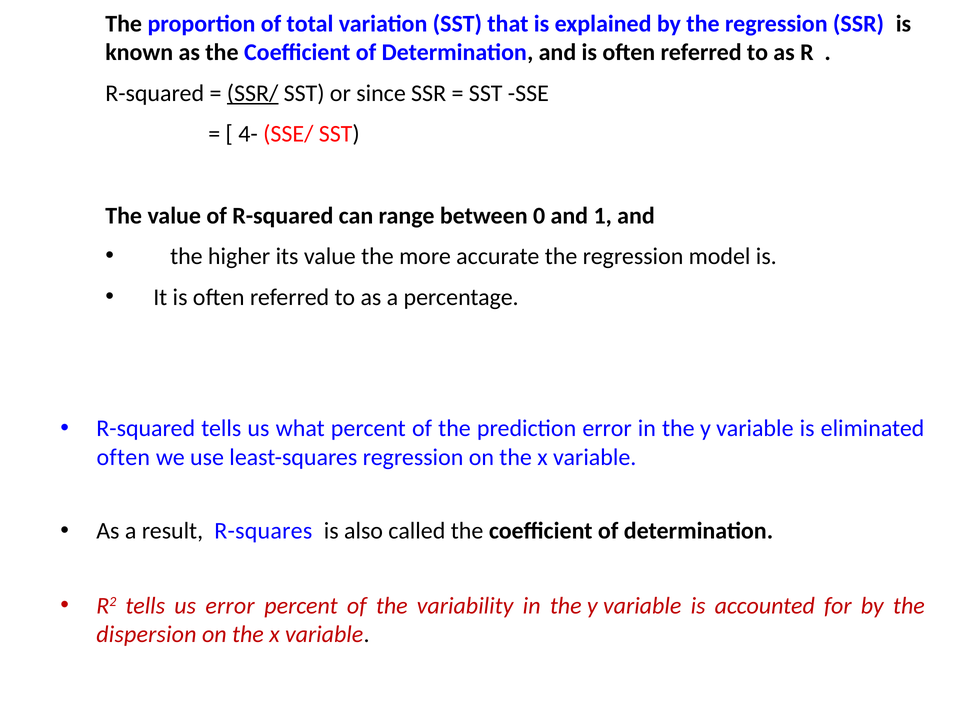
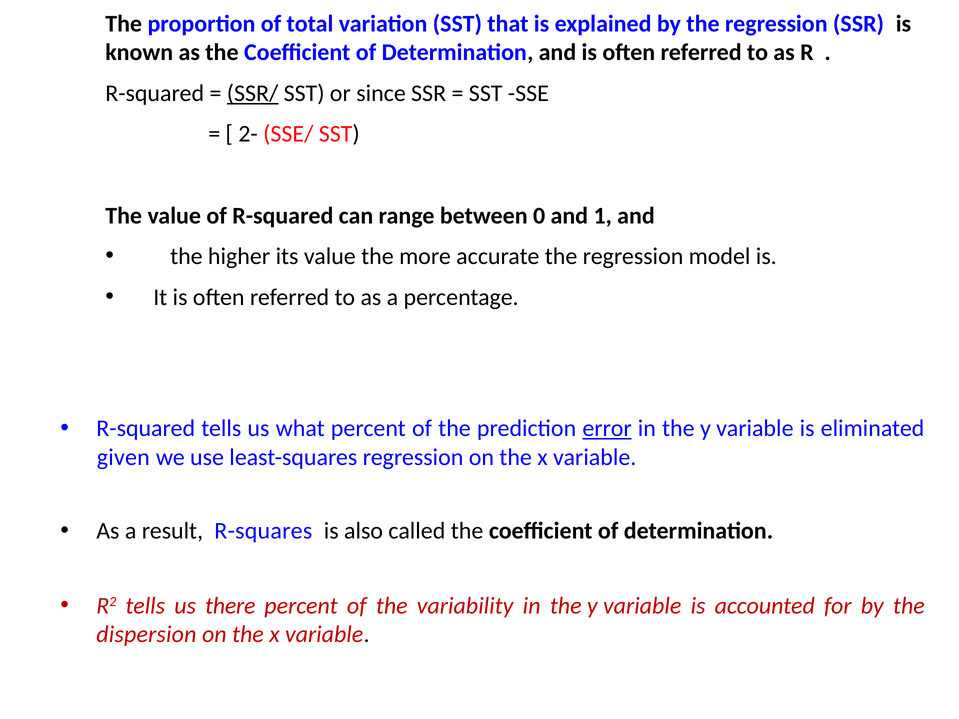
4-: 4- -> 2-
error at (607, 429) underline: none -> present
often at (123, 457): often -> given
us error: error -> there
